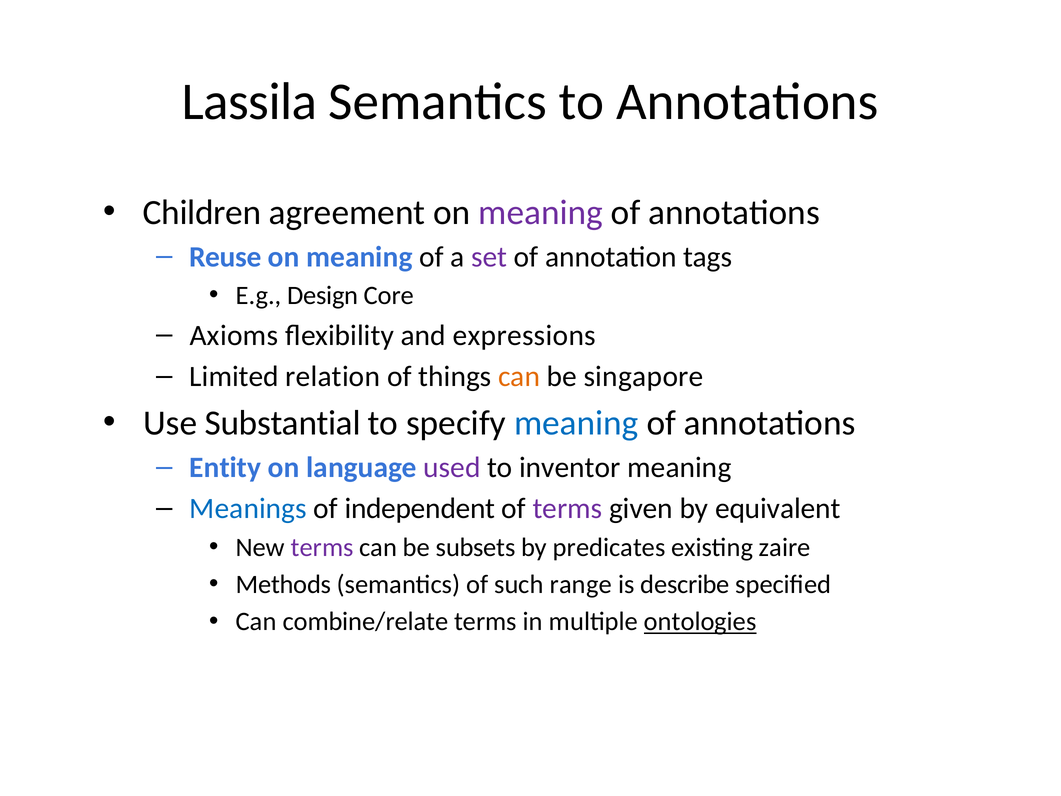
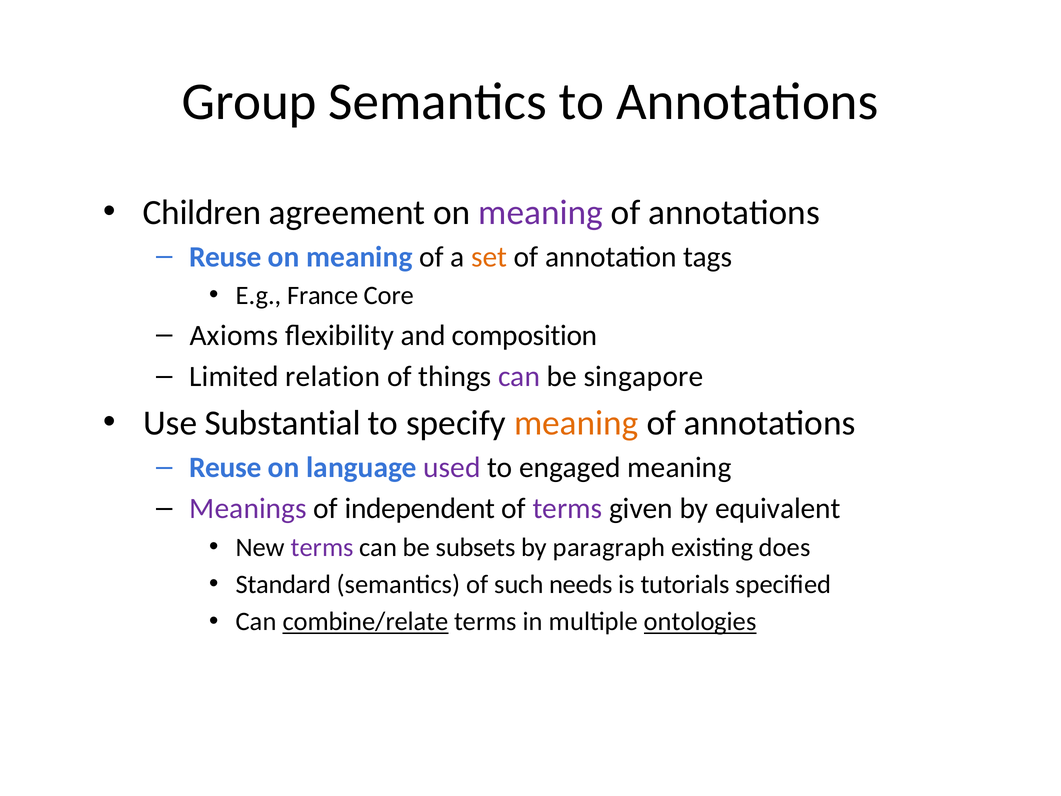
Lassila: Lassila -> Group
set colour: purple -> orange
Design: Design -> France
expressions: expressions -> composition
can at (519, 377) colour: orange -> purple
meaning at (576, 423) colour: blue -> orange
Entity at (225, 467): Entity -> Reuse
inventor: inventor -> engaged
Meanings colour: blue -> purple
predicates: predicates -> paragraph
zaire: zaire -> does
Methods: Methods -> Standard
range: range -> needs
describe: describe -> tutorials
combine/relate underline: none -> present
